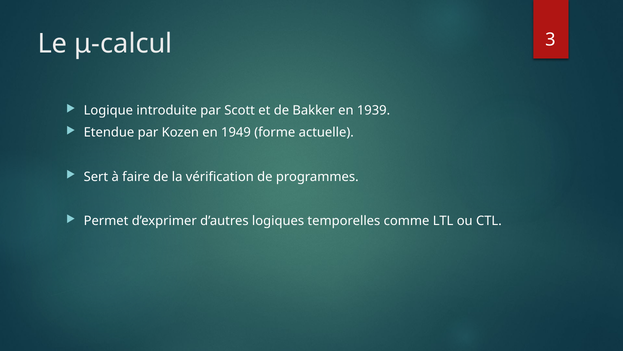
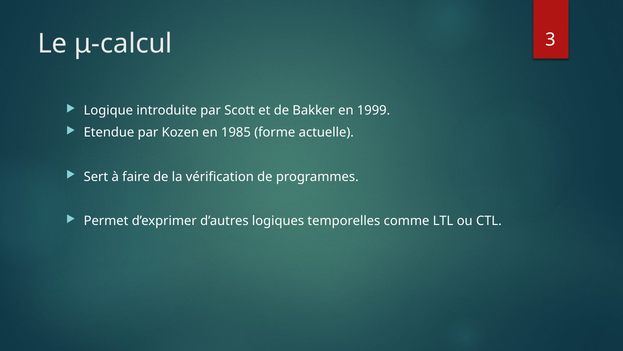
1939: 1939 -> 1999
1949: 1949 -> 1985
